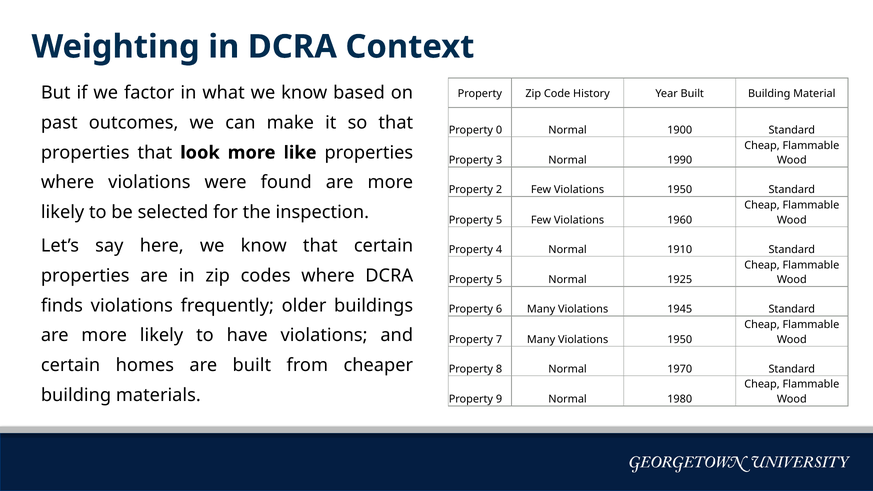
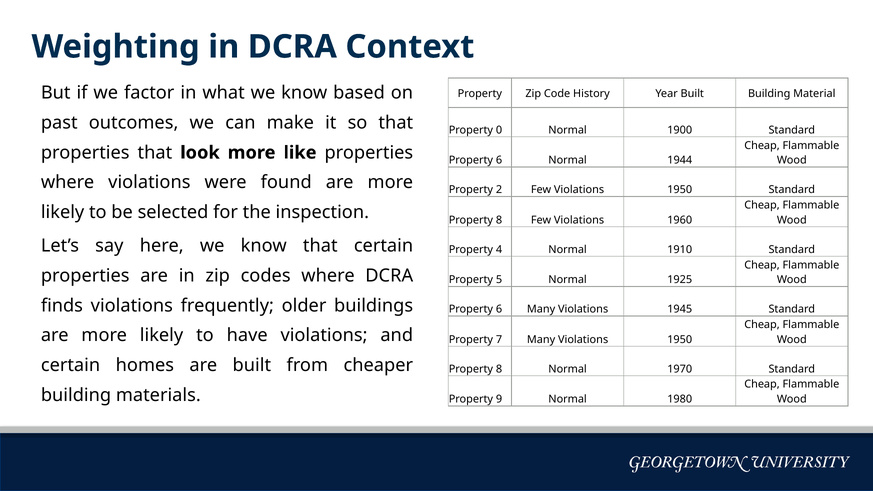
3 at (499, 160): 3 -> 6
1990: 1990 -> 1944
5 at (499, 220): 5 -> 8
